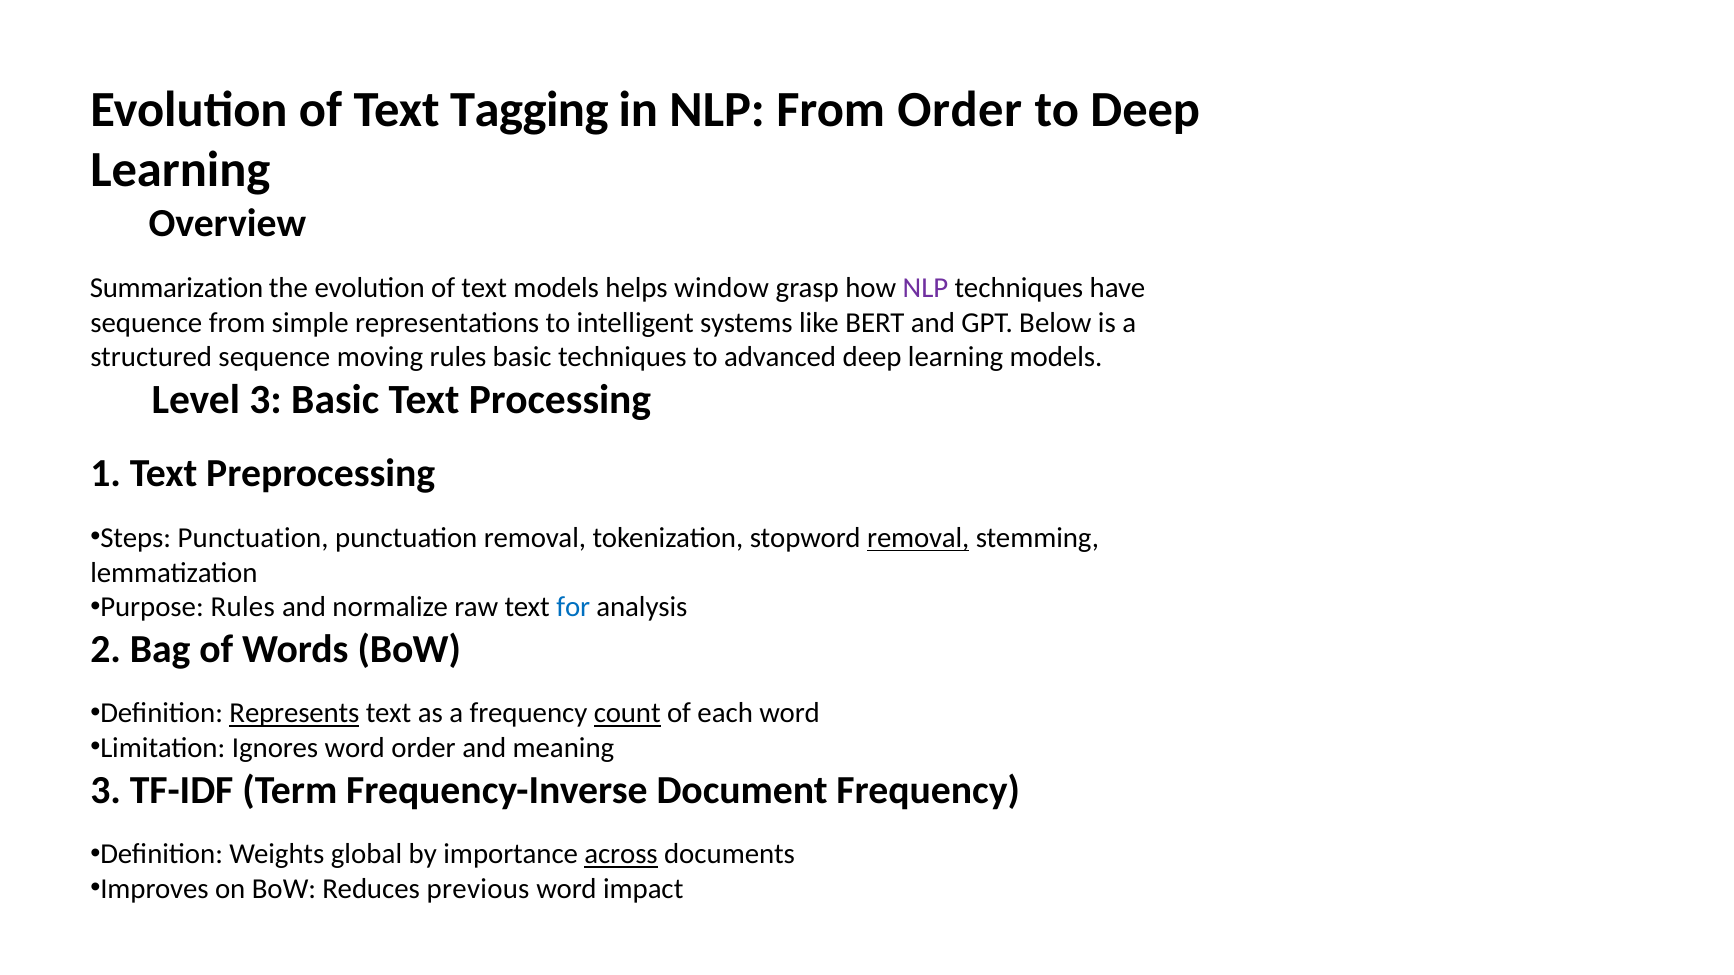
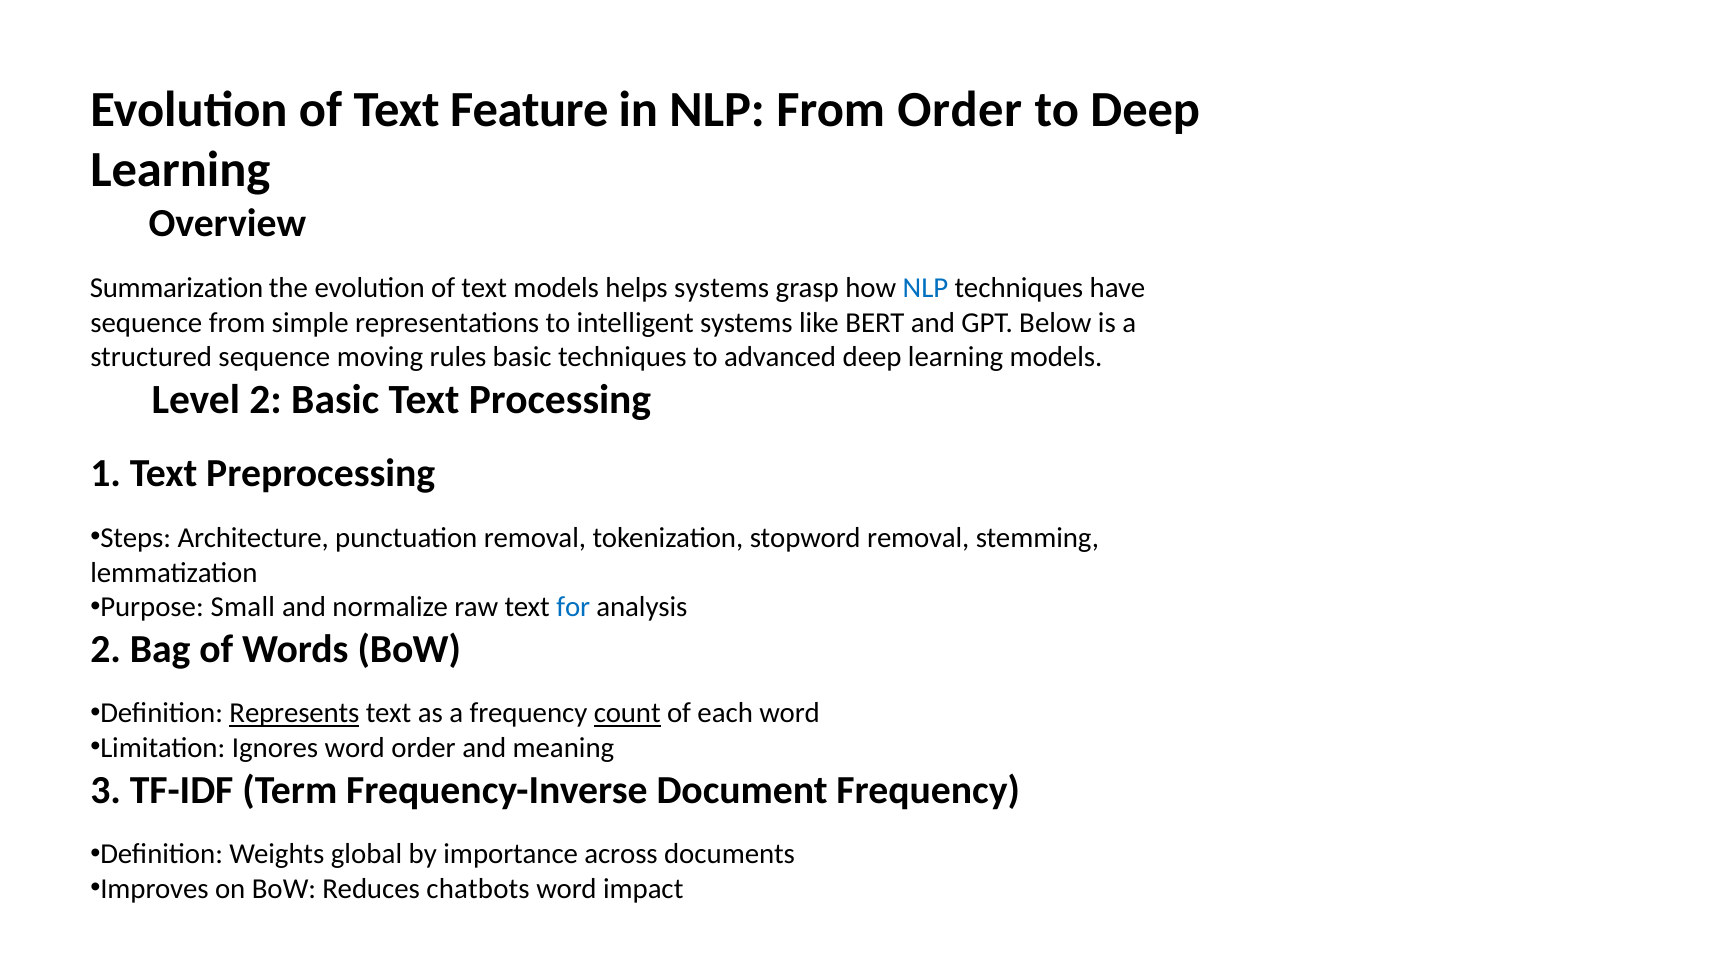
Tagging: Tagging -> Feature
helps window: window -> systems
NLP at (926, 288) colour: purple -> blue
3 at (266, 400): 3 -> 2
Steps Punctuation: Punctuation -> Architecture
removal at (918, 538) underline: present -> none
Purpose Rules: Rules -> Small
across underline: present -> none
previous: previous -> chatbots
